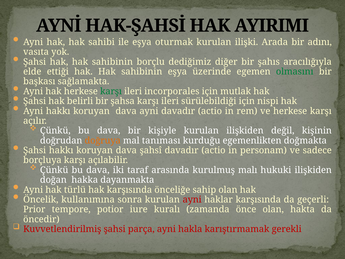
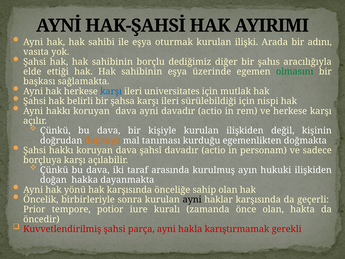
karşı at (111, 91) colour: green -> blue
incorporales: incorporales -> universitates
malı: malı -> ayın
türlü: türlü -> yönü
kullanımına: kullanımına -> birbirleriyle
ayni at (192, 199) colour: red -> black
